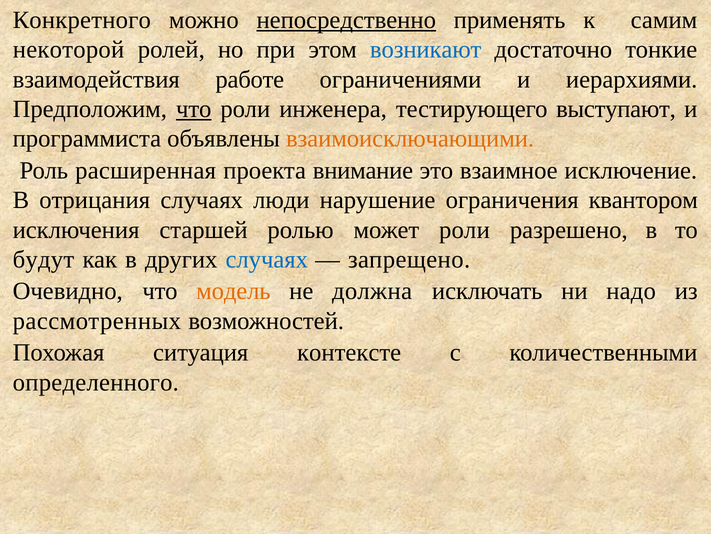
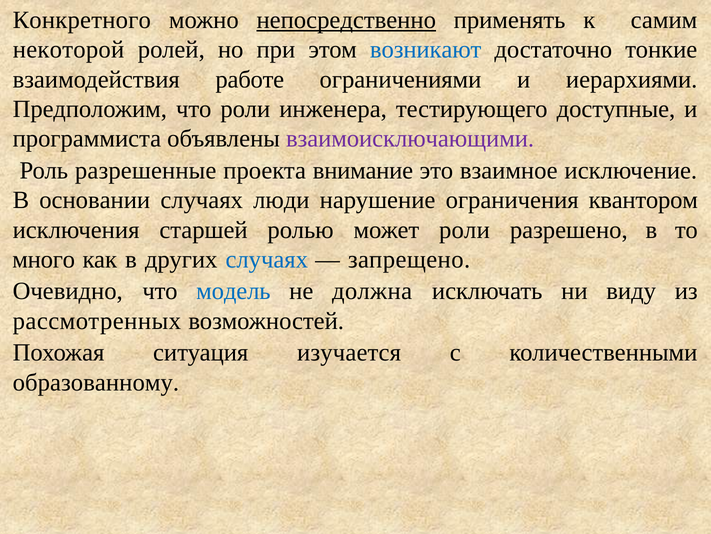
что at (194, 109) underline: present -> none
выступают: выступают -> доступные
взаимоисключающими colour: orange -> purple
расширенная: расширенная -> разрешенные
отрицания: отрицания -> основании
будут: будут -> много
модель colour: orange -> blue
надо: надо -> виду
контексте: контексте -> изучается
определенного: определенного -> образованному
